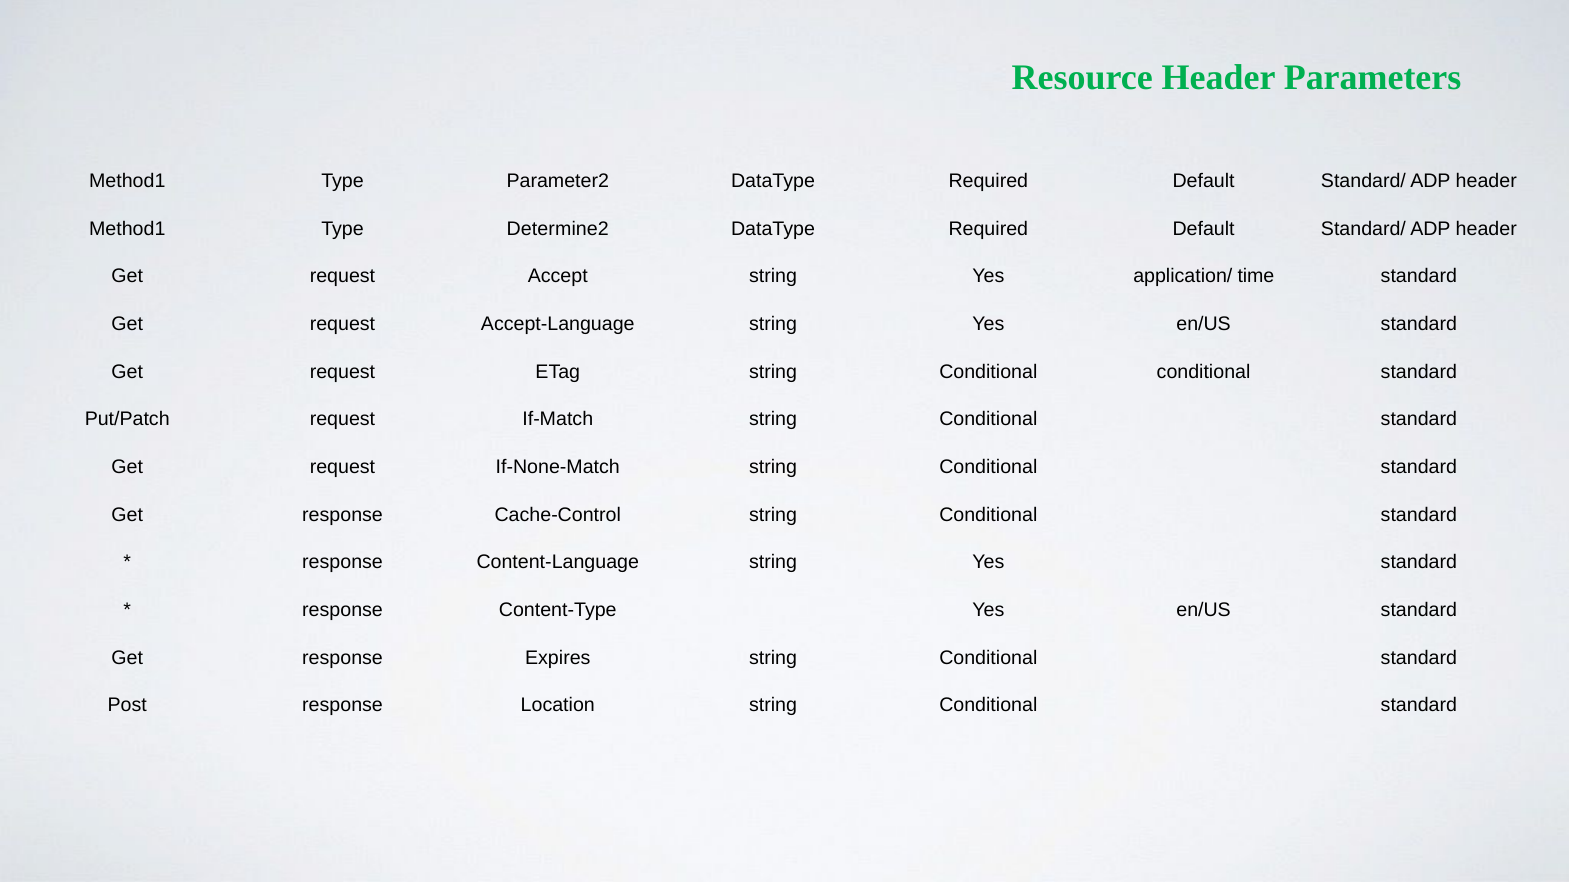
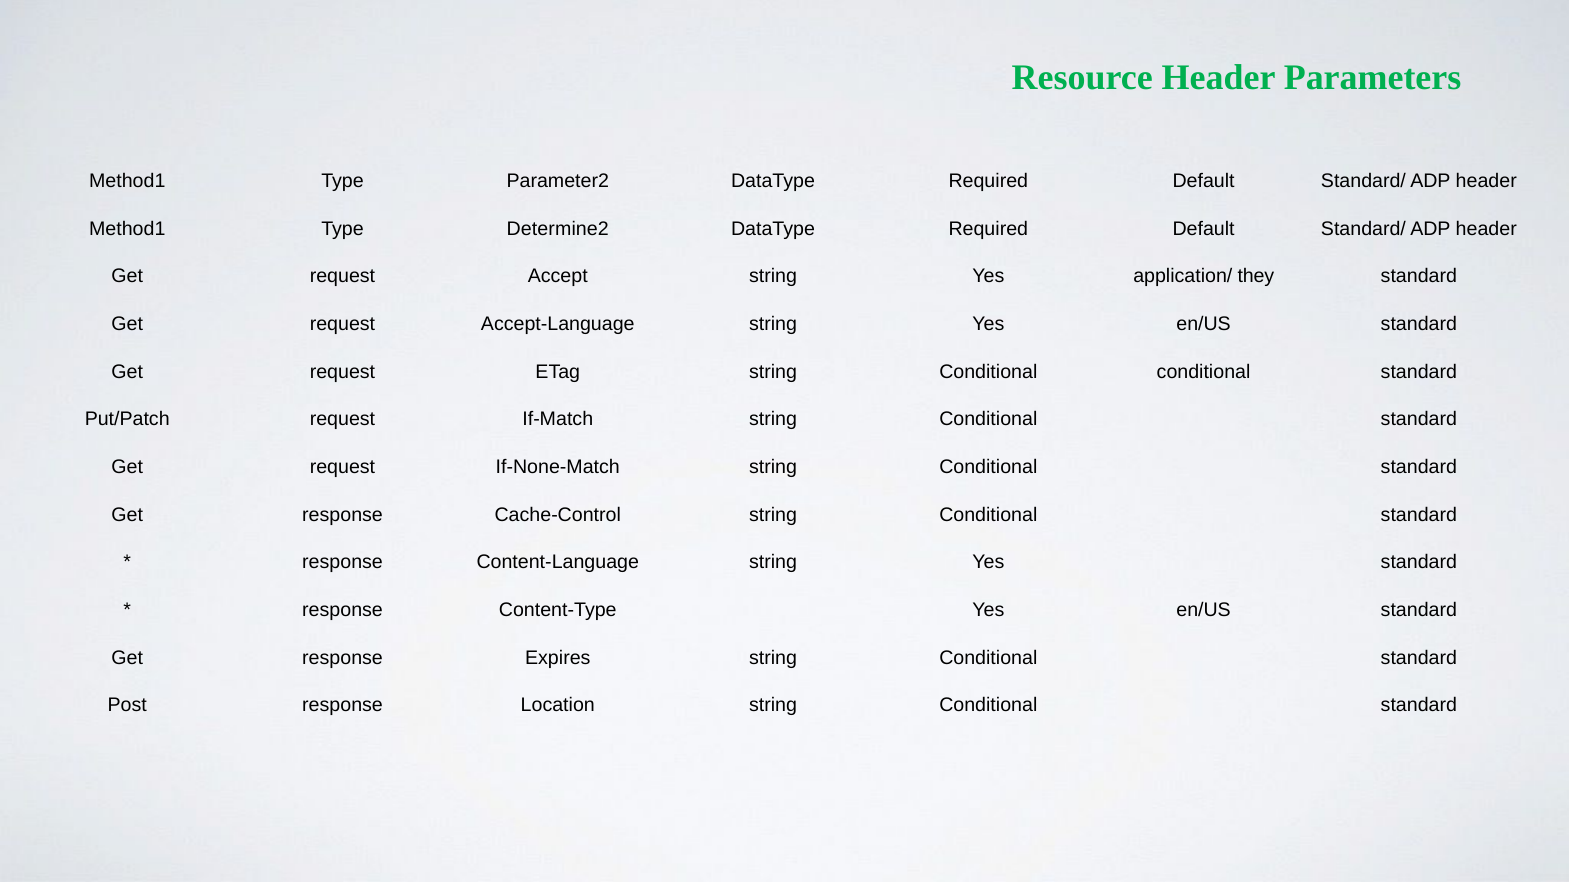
time: time -> they
